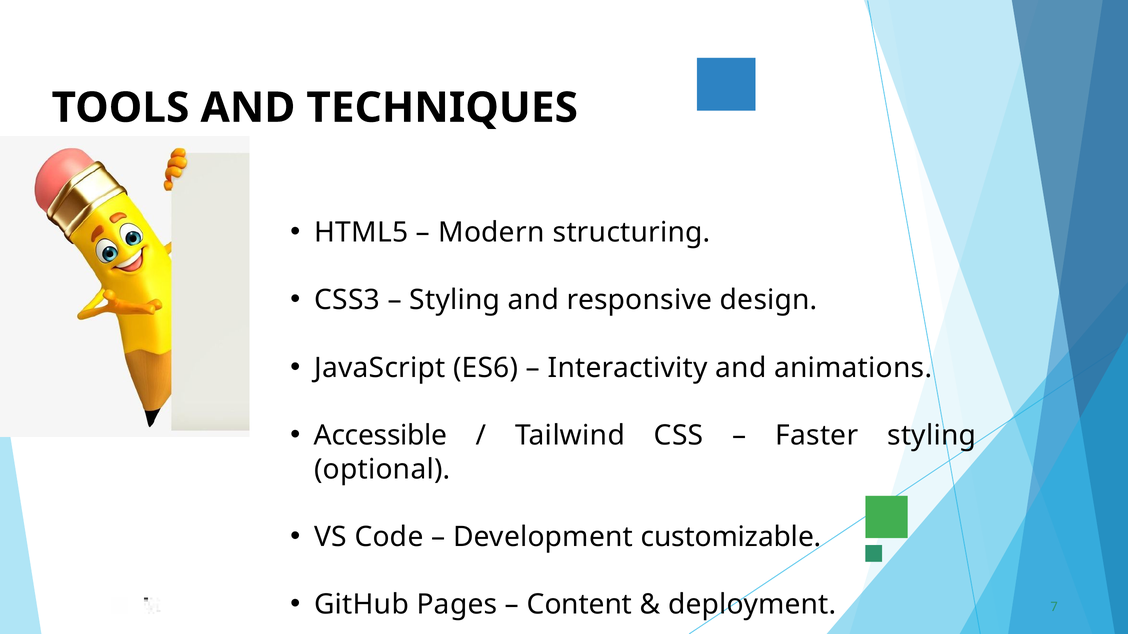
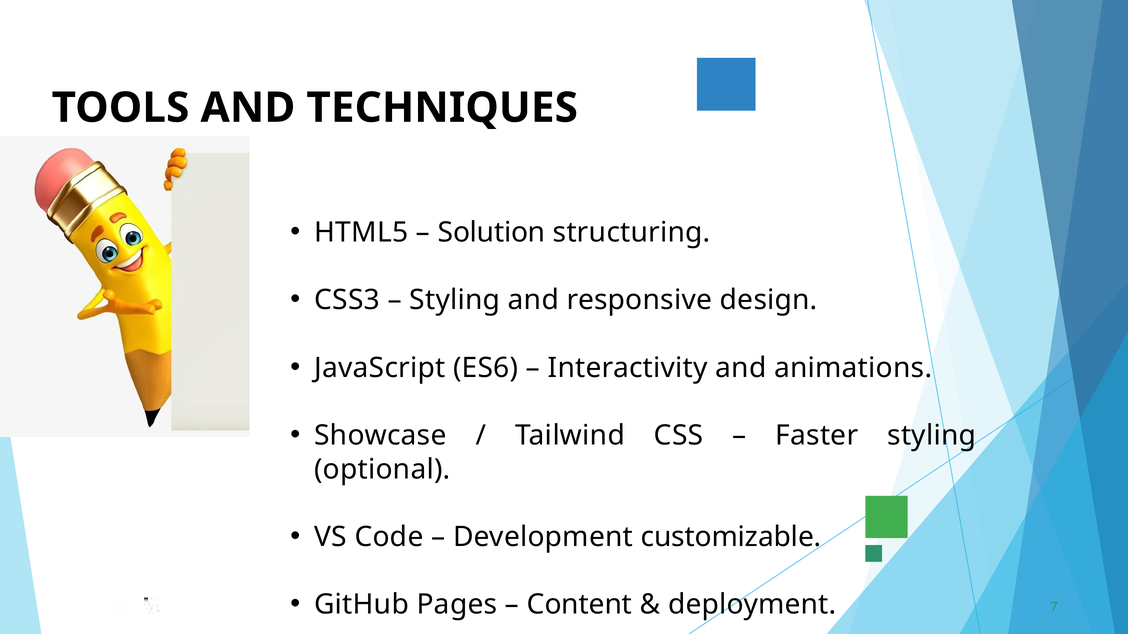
Modern: Modern -> Solution
Accessible: Accessible -> Showcase
